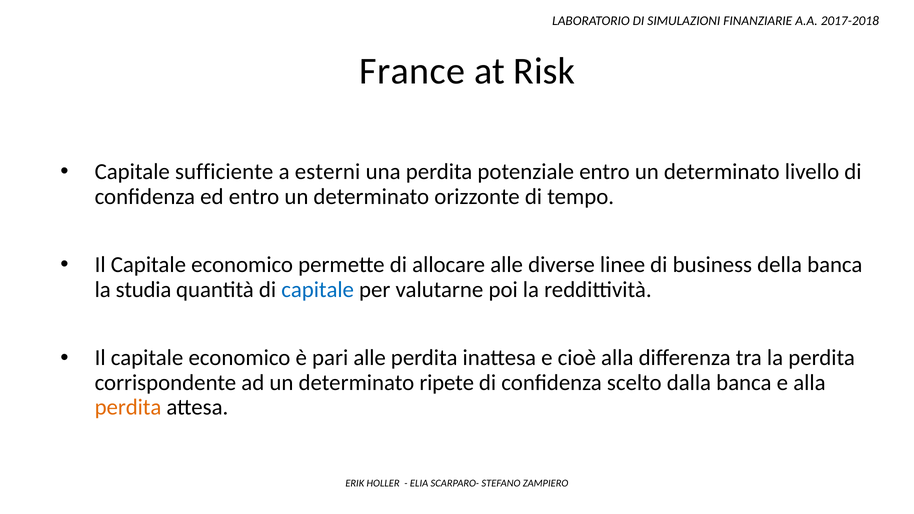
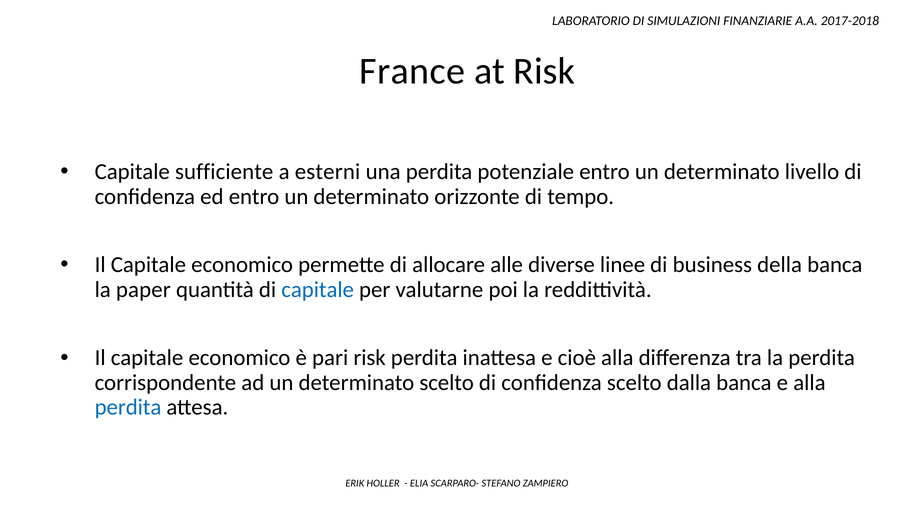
studia: studia -> paper
pari alle: alle -> risk
determinato ripete: ripete -> scelto
perdita at (128, 407) colour: orange -> blue
